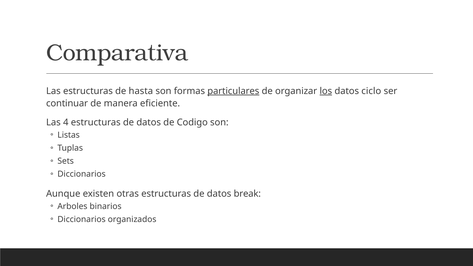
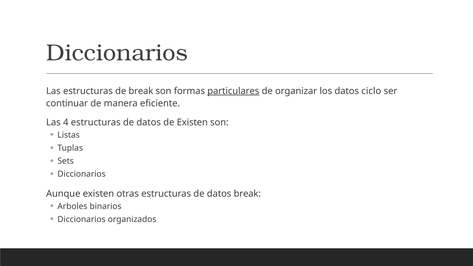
Comparativa at (117, 53): Comparativa -> Diccionarios
de hasta: hasta -> break
los underline: present -> none
de Codigo: Codigo -> Existen
